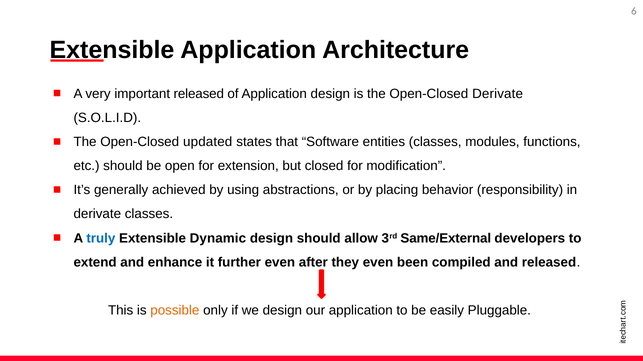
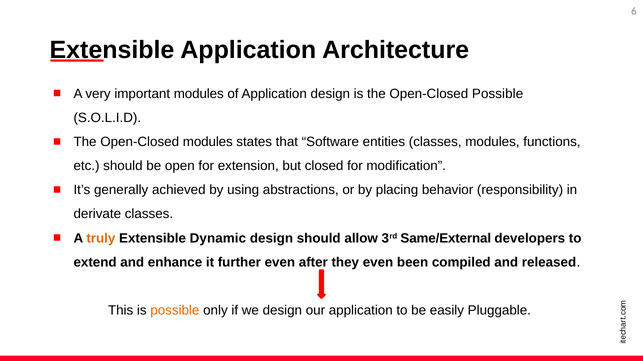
important released: released -> modules
Open-Closed Derivate: Derivate -> Possible
Open-Closed updated: updated -> modules
truly colour: blue -> orange
